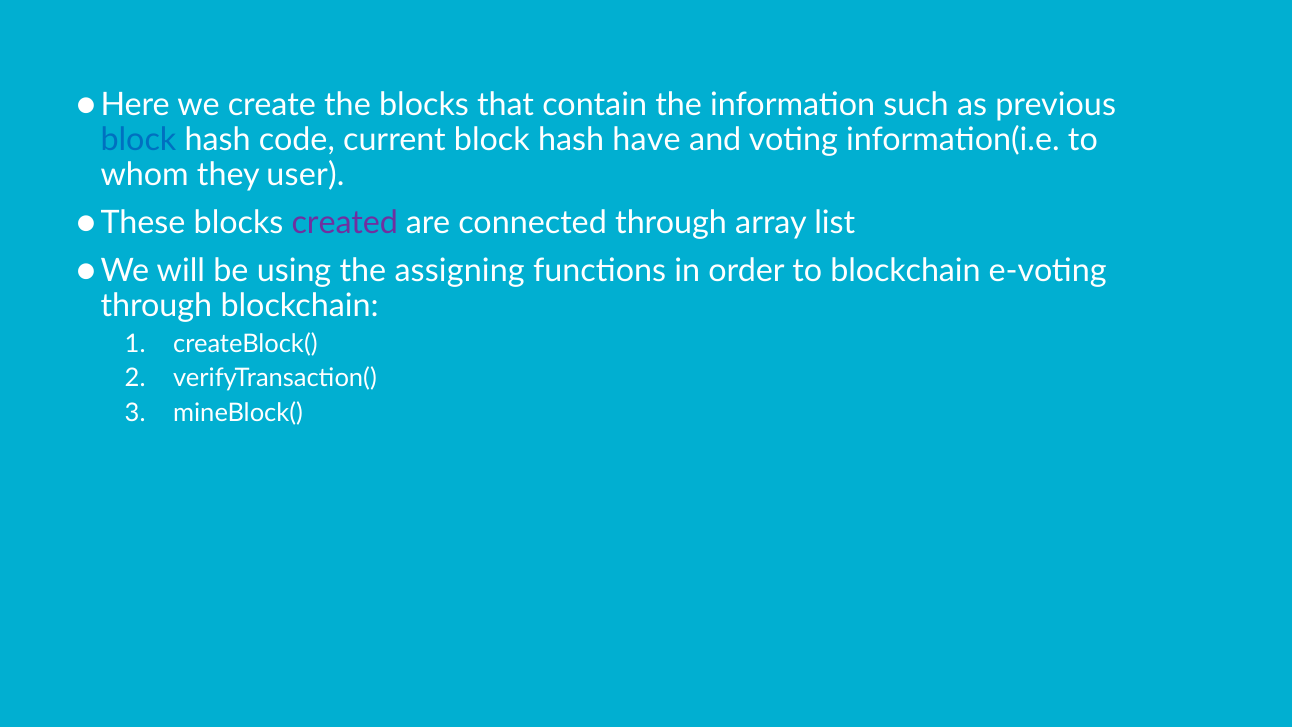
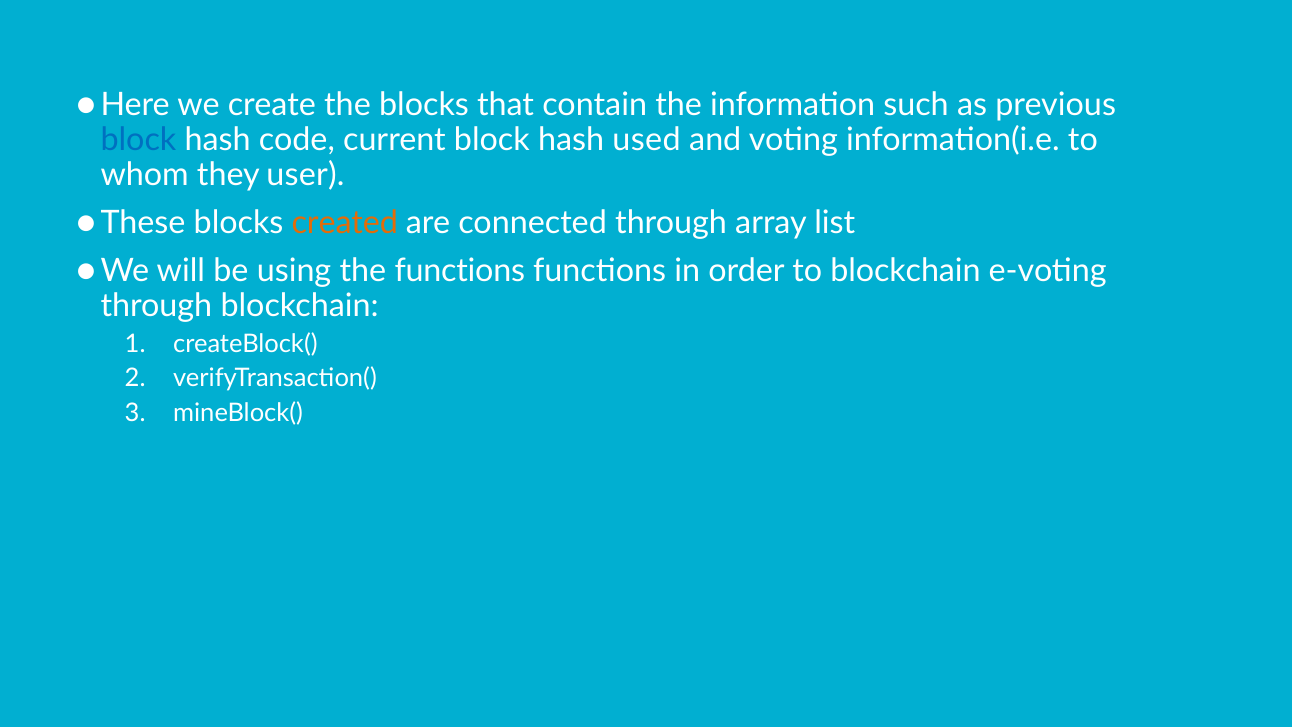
have: have -> used
created colour: purple -> orange
the assigning: assigning -> functions
